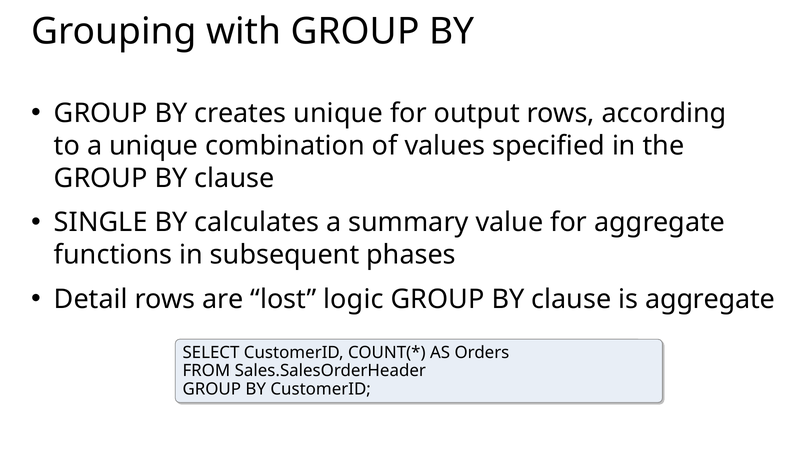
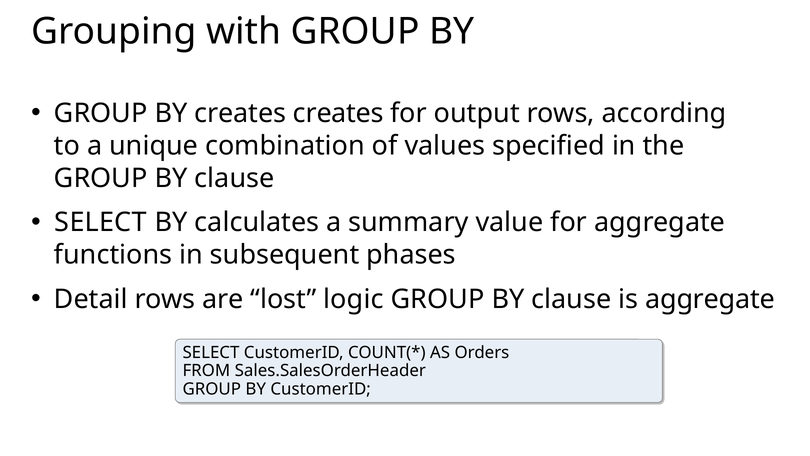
creates unique: unique -> creates
SINGLE at (101, 222): SINGLE -> SELECT
